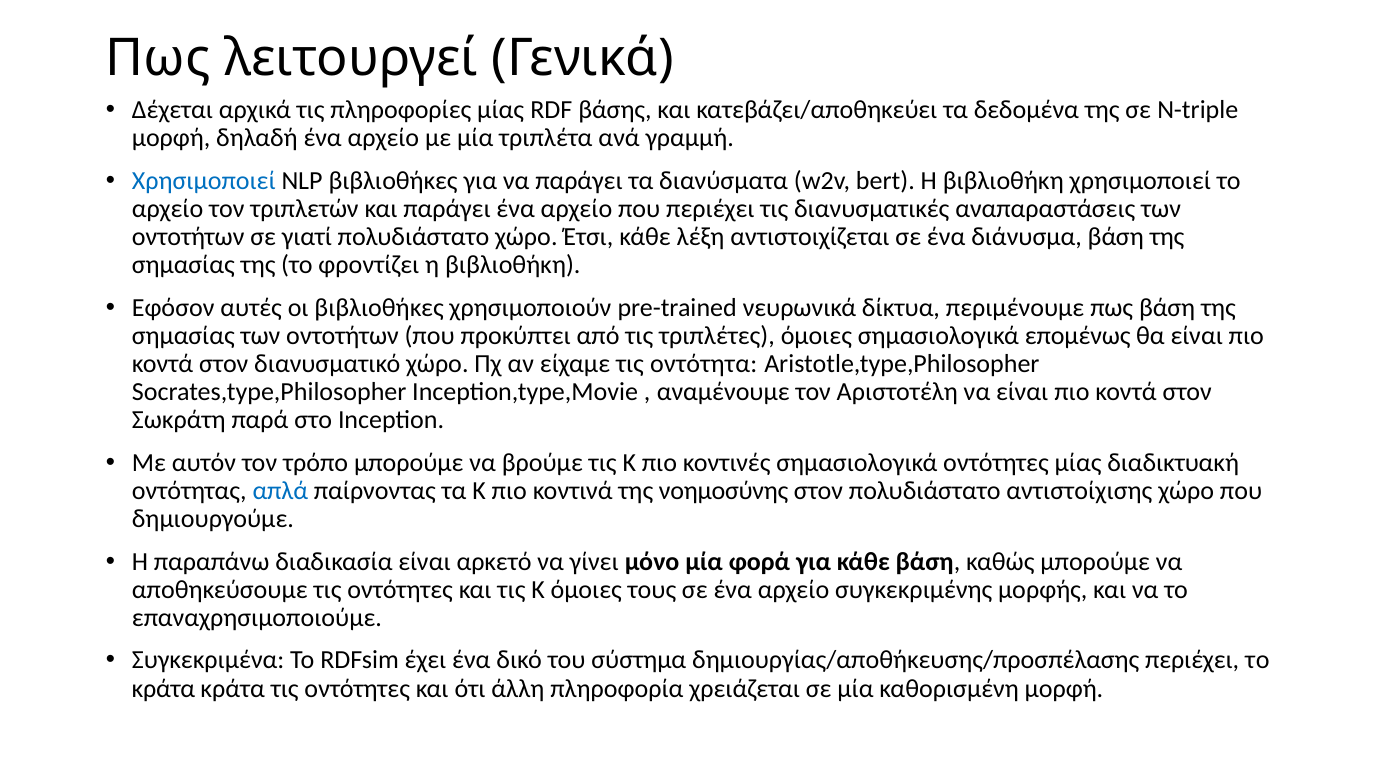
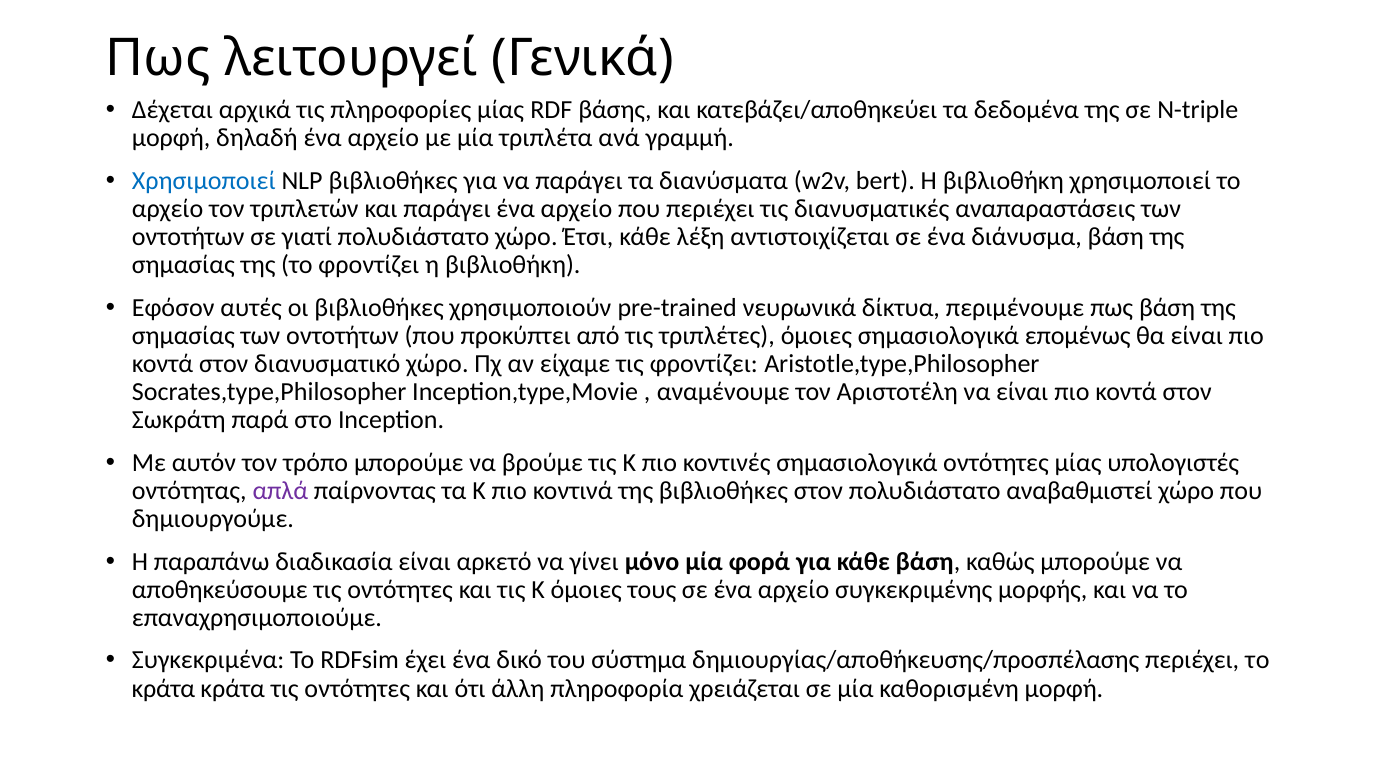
τις οντότητα: οντότητα -> φροντίζει
διαδικτυακή: διαδικτυακή -> υπολογιστές
απλά colour: blue -> purple
της νοημοσύνης: νοημοσύνης -> βιβλιοθήκες
αντιστοίχισης: αντιστοίχισης -> αναβαθμιστεί
